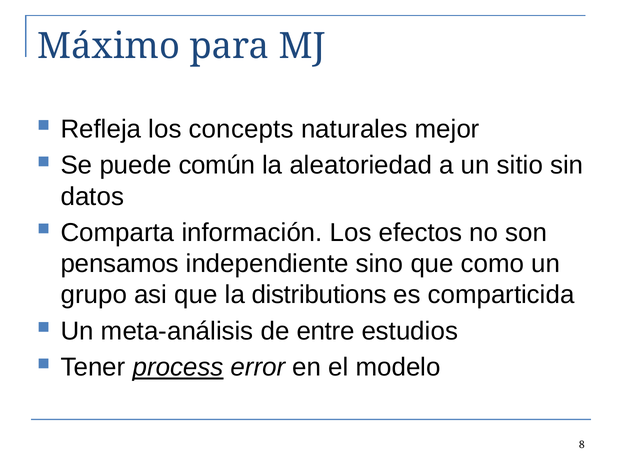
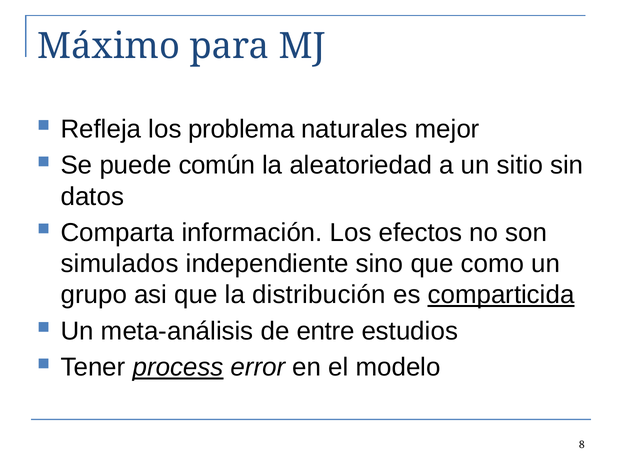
concepts: concepts -> problema
pensamos: pensamos -> simulados
distributions: distributions -> distribución
comparticida underline: none -> present
